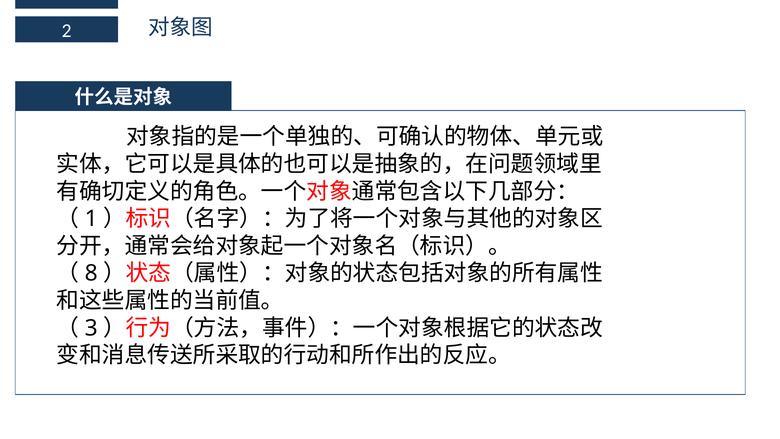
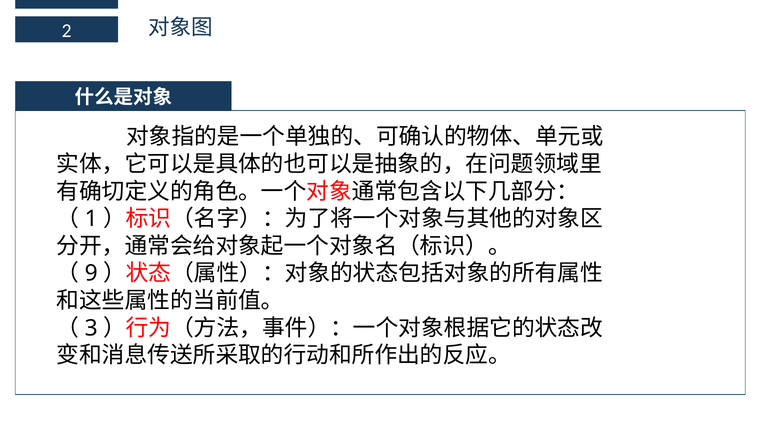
8: 8 -> 9
